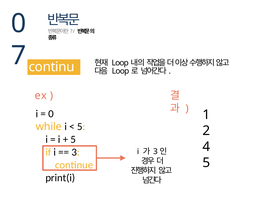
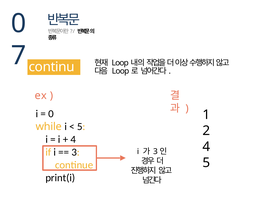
5 at (73, 140): 5 -> 4
